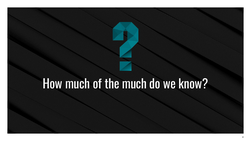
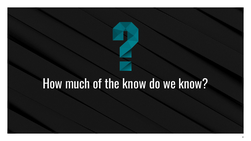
the much: much -> know
